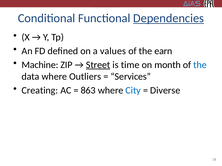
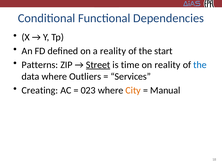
Dependencies underline: present -> none
a values: values -> reality
earn: earn -> start
Machine: Machine -> Patterns
on month: month -> reality
863: 863 -> 023
City colour: blue -> orange
Diverse: Diverse -> Manual
